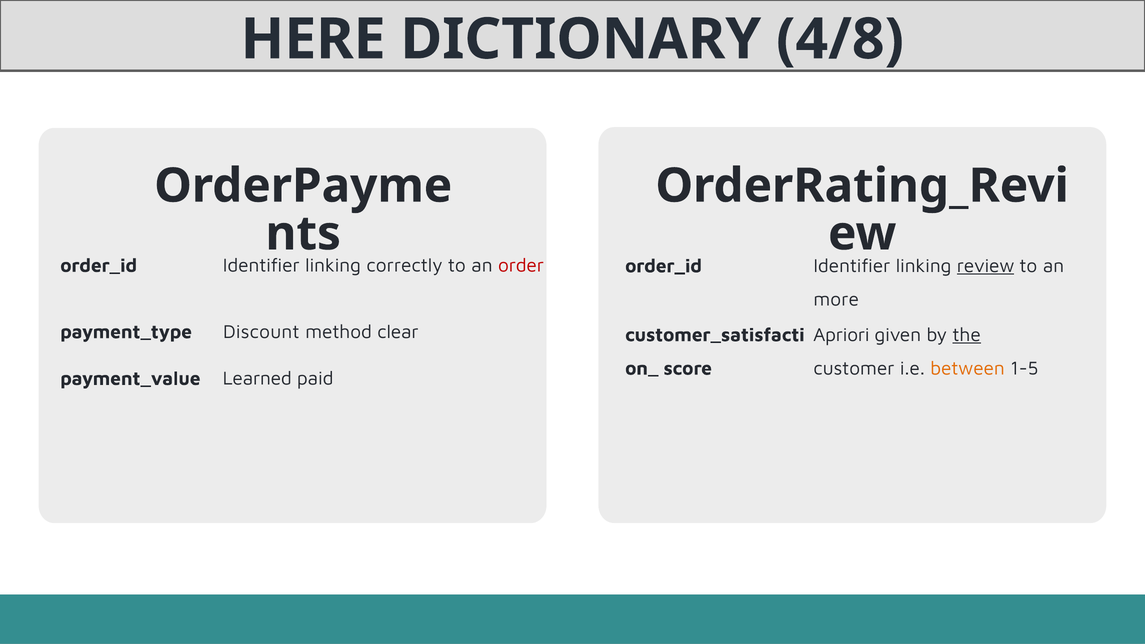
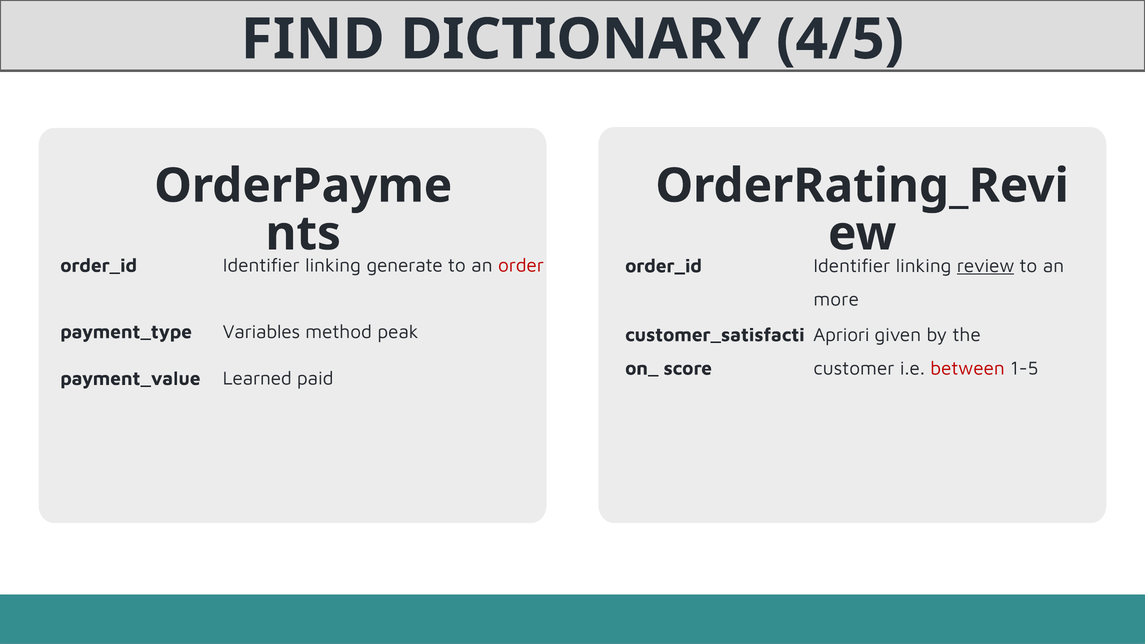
HERE: HERE -> FIND
4/8: 4/8 -> 4/5
correctly: correctly -> generate
Discount: Discount -> Variables
clear: clear -> peak
the underline: present -> none
between colour: orange -> red
